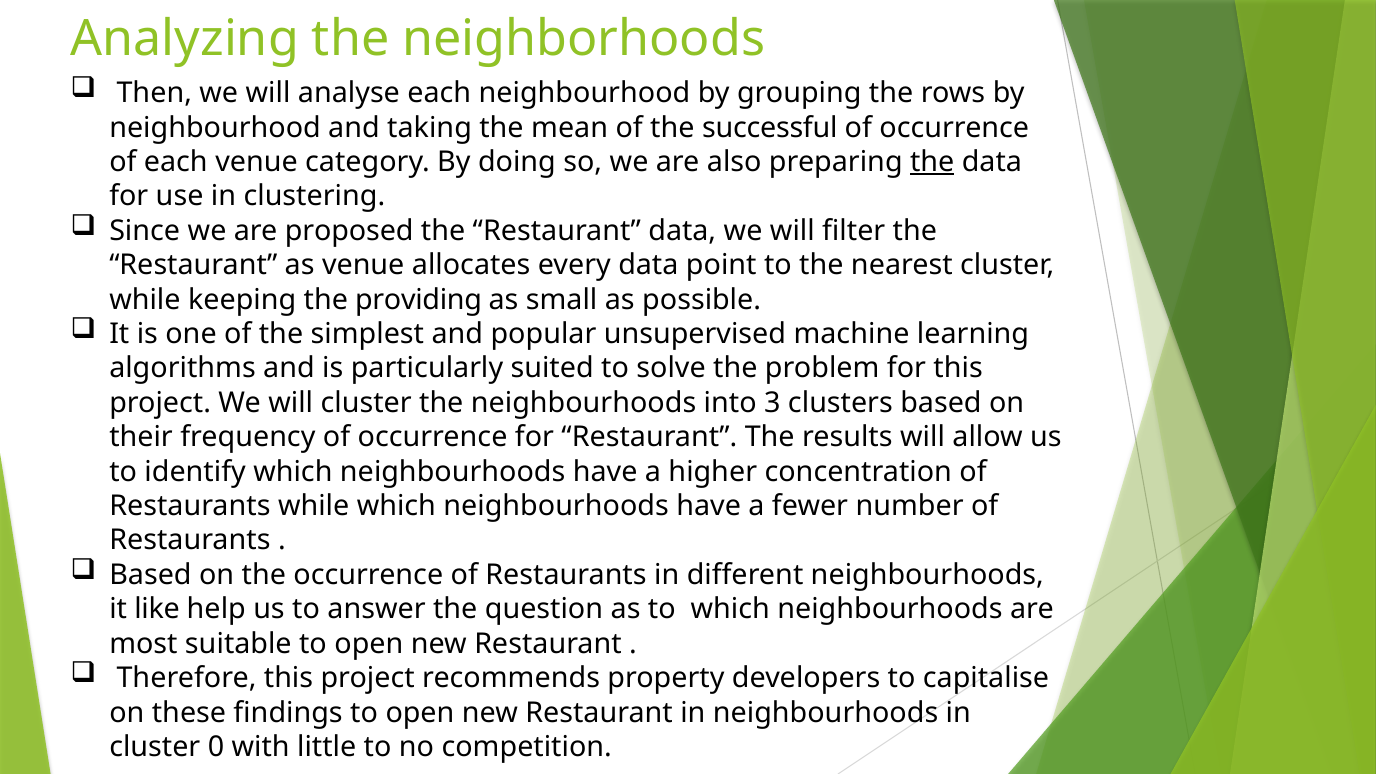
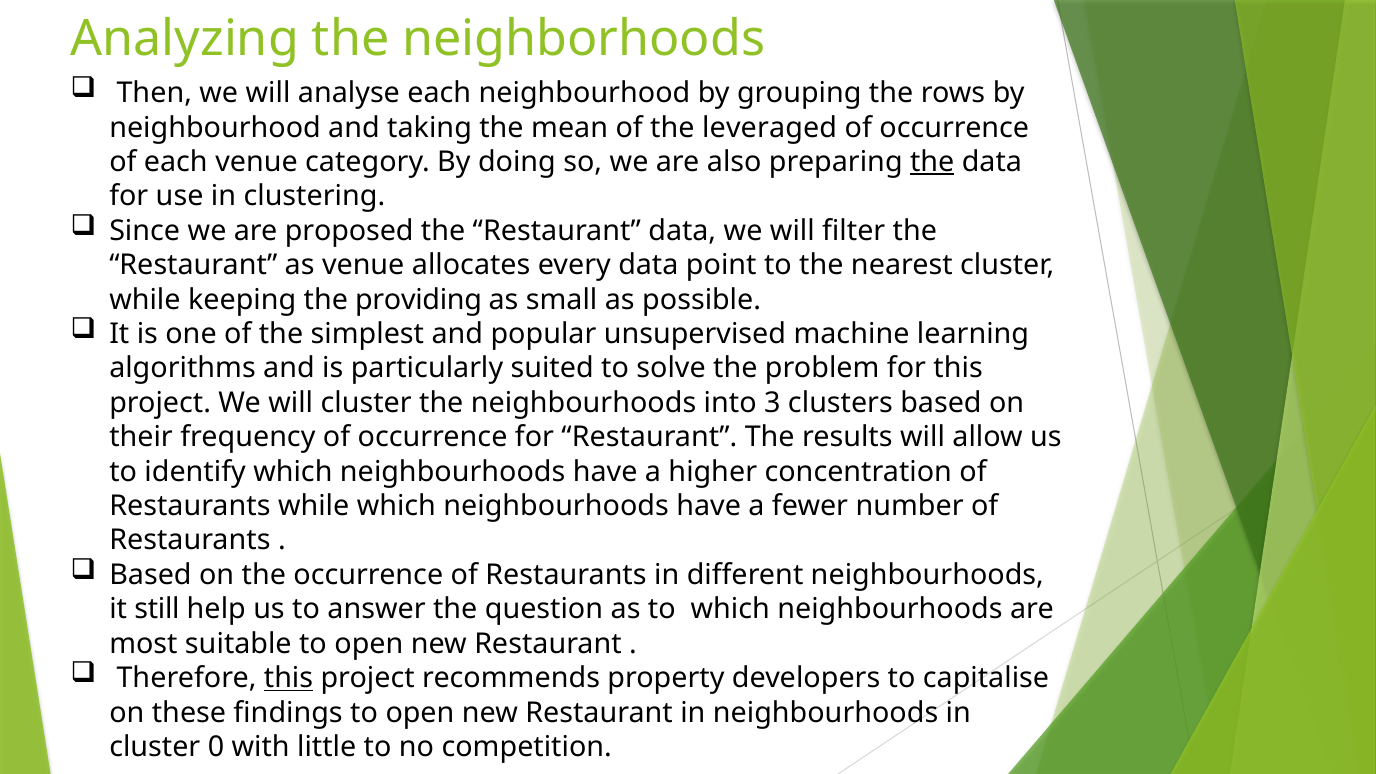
successful: successful -> leveraged
like: like -> still
this at (289, 678) underline: none -> present
